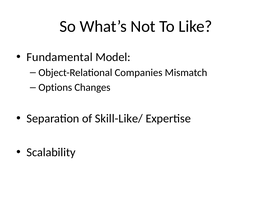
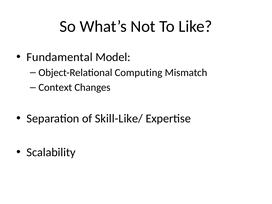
Companies: Companies -> Computing
Options: Options -> Context
